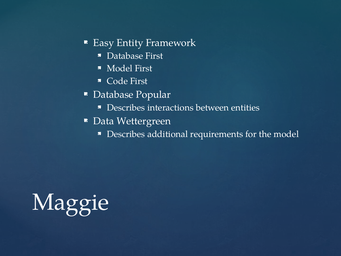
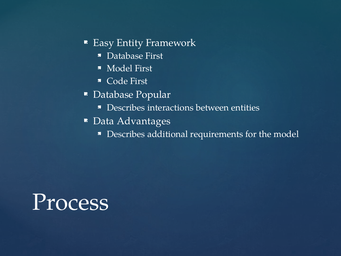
Wettergreen: Wettergreen -> Advantages
Maggie: Maggie -> Process
